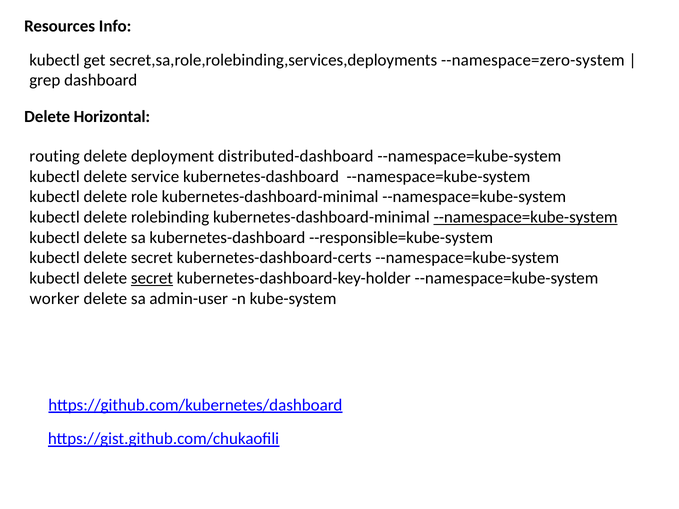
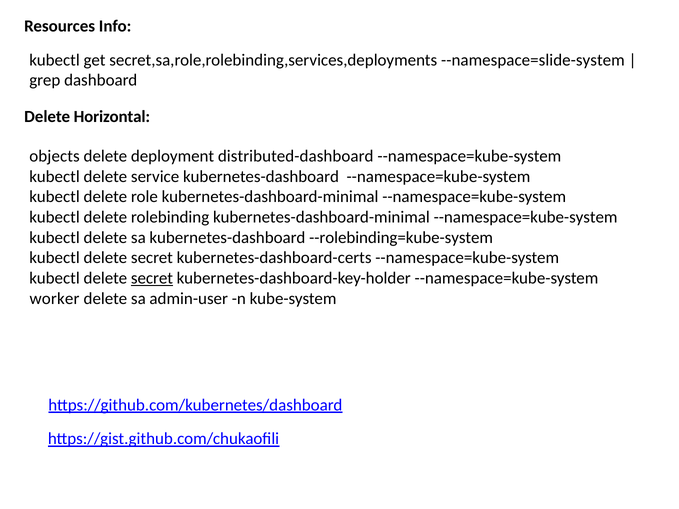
--namespace=zero-system: --namespace=zero-system -> --namespace=slide-system
routing: routing -> objects
--namespace=kube-system at (526, 217) underline: present -> none
--responsible=kube-system: --responsible=kube-system -> --rolebinding=kube-system
